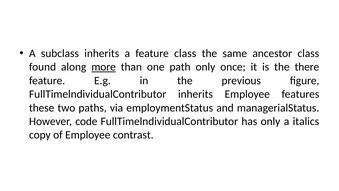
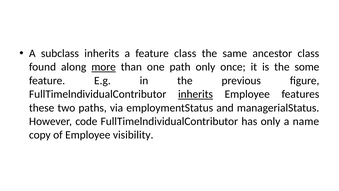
there: there -> some
inherits at (195, 94) underline: none -> present
italics: italics -> name
contrast: contrast -> visibility
